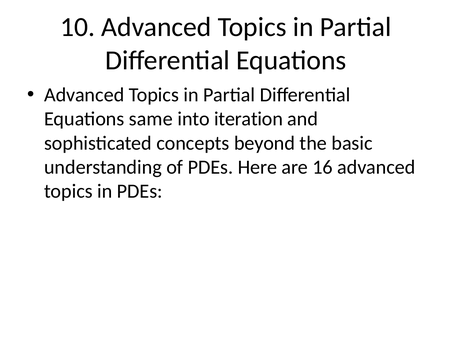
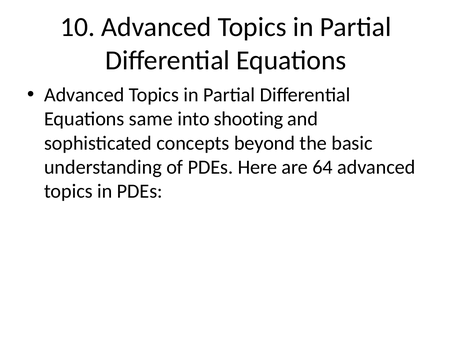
iteration: iteration -> shooting
16: 16 -> 64
